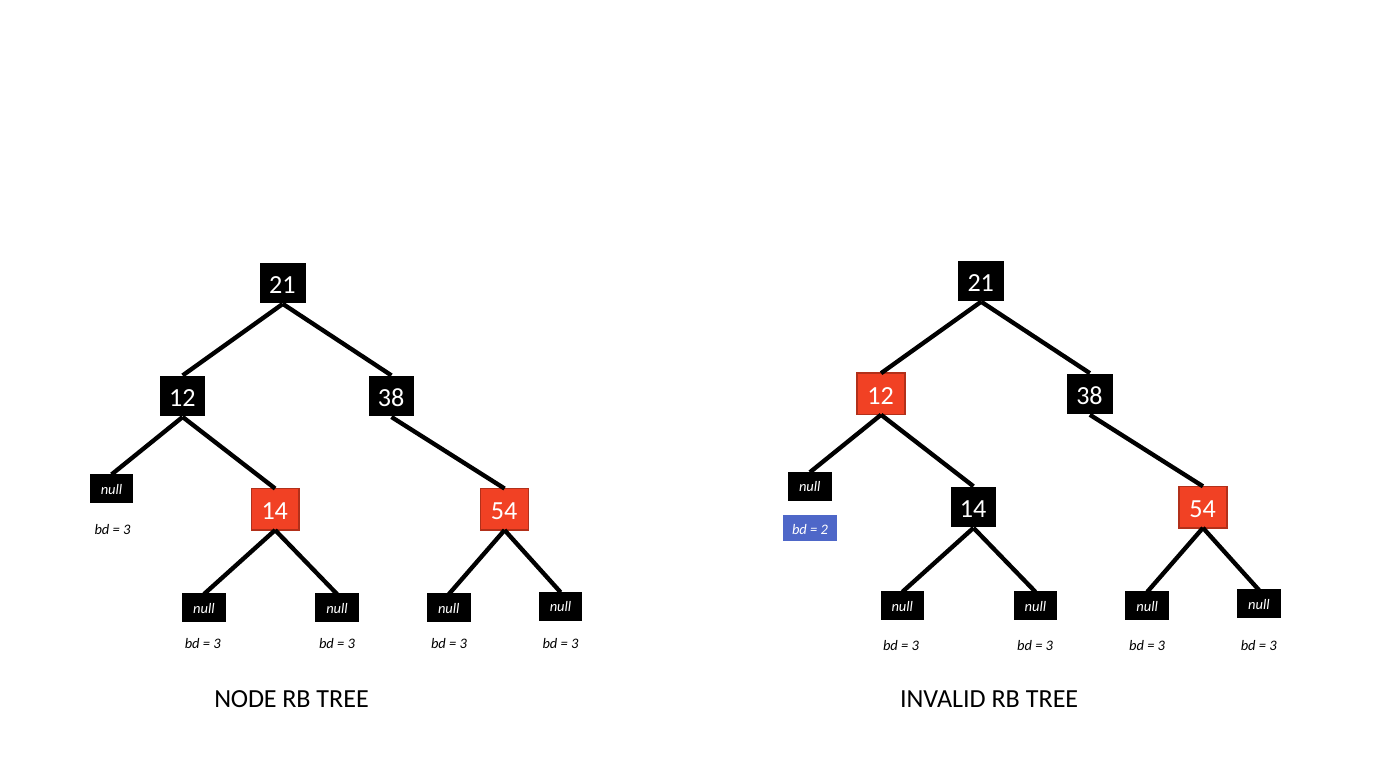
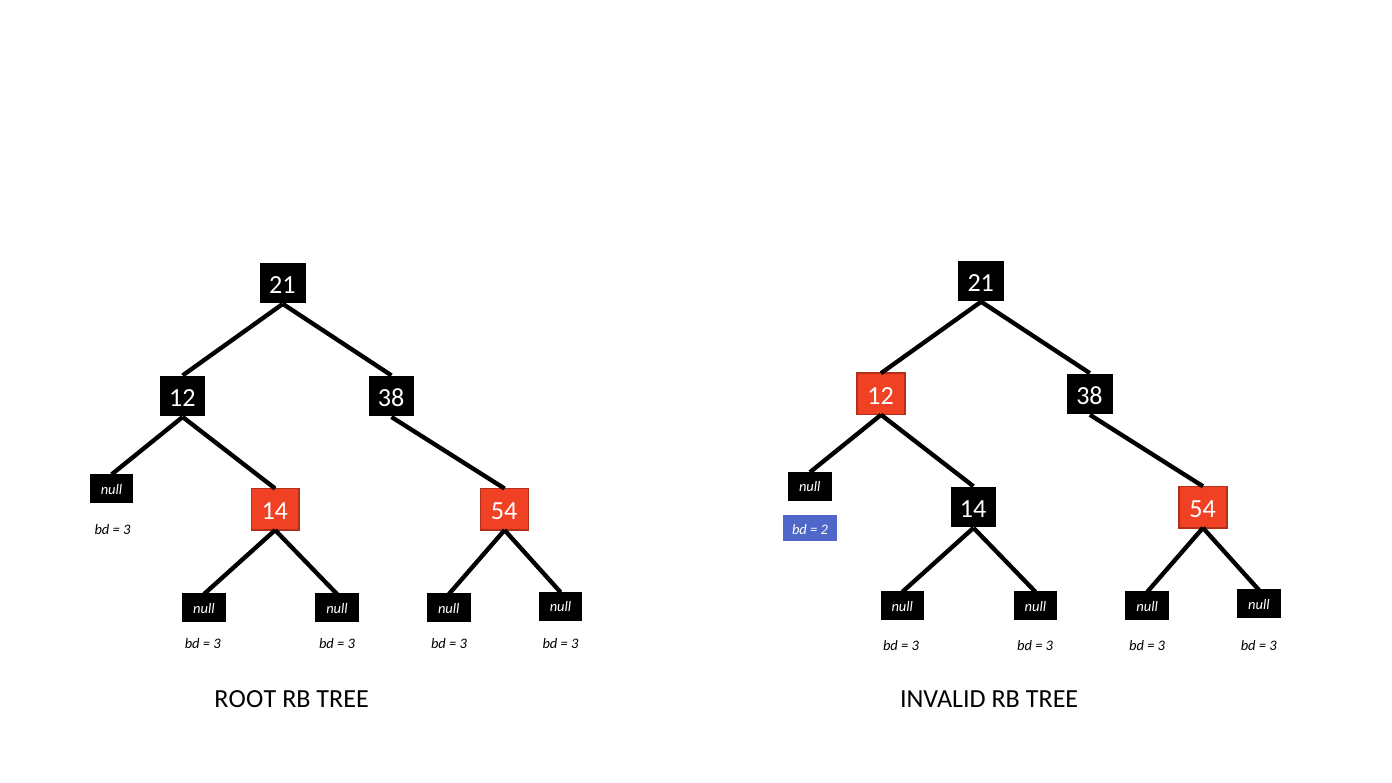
NODE: NODE -> ROOT
